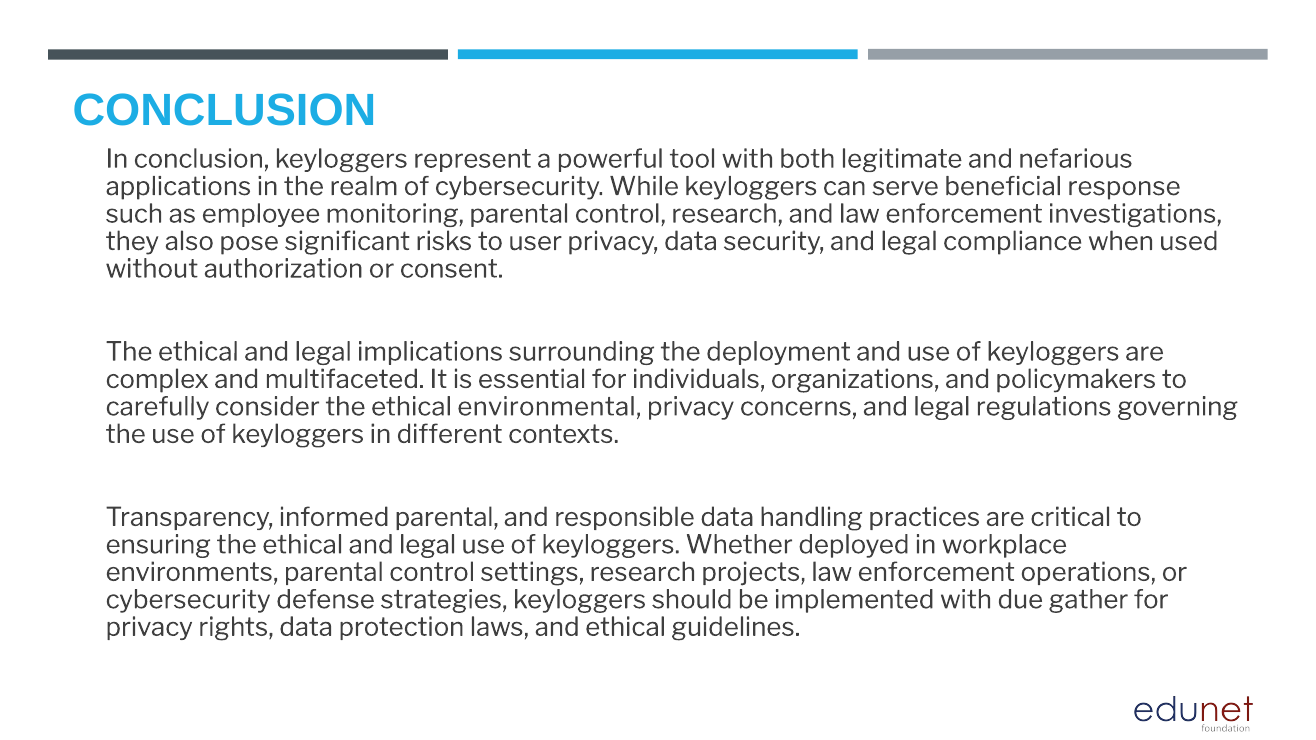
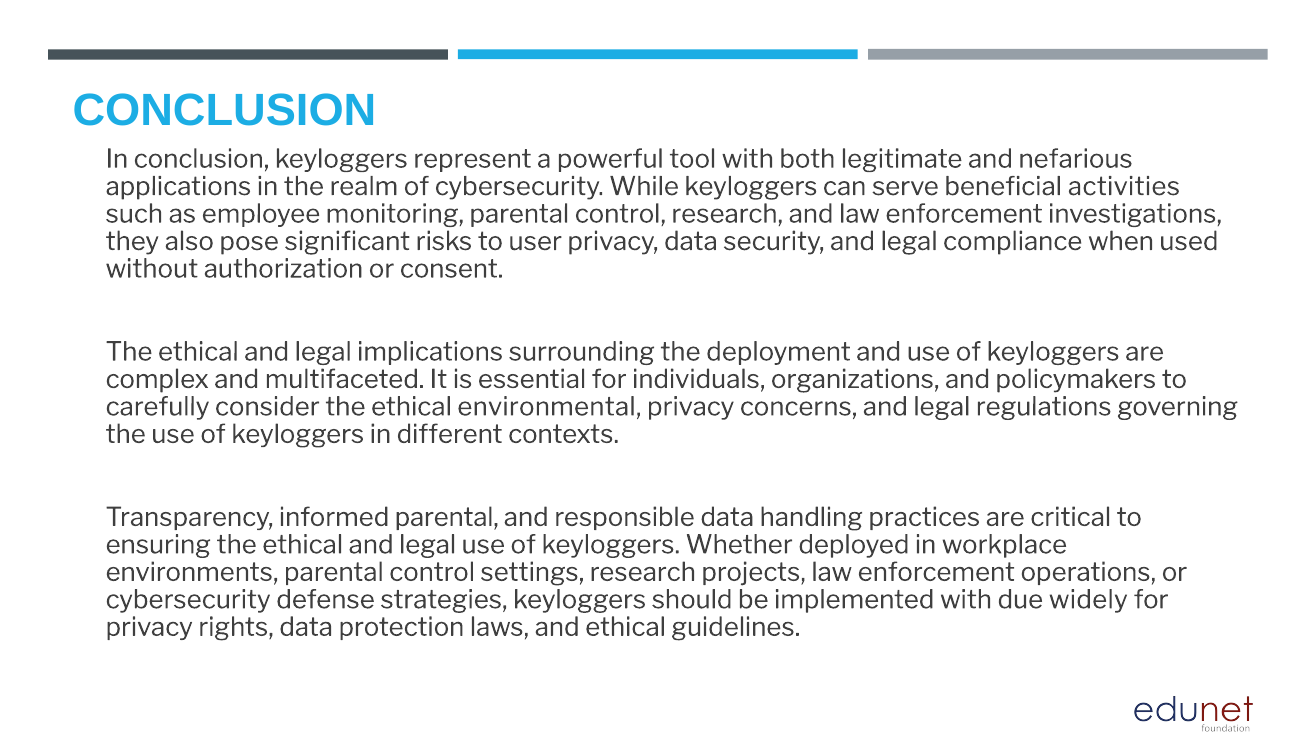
response: response -> activities
gather: gather -> widely
